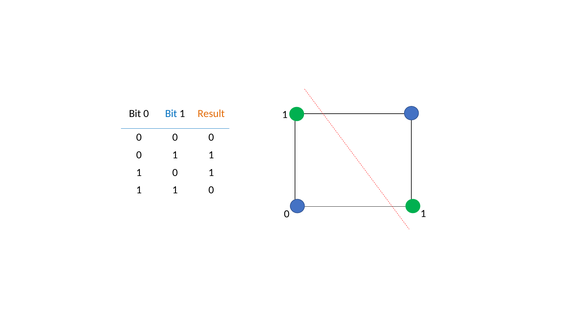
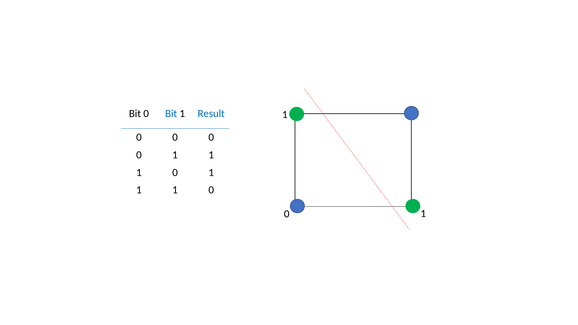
Result colour: orange -> blue
